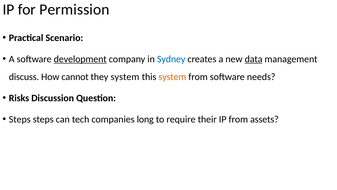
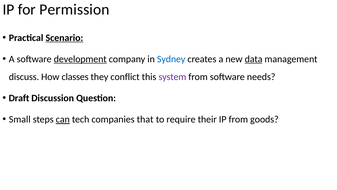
Scenario underline: none -> present
cannot: cannot -> classes
they system: system -> conflict
system at (172, 77) colour: orange -> purple
Risks: Risks -> Draft
Steps at (20, 119): Steps -> Small
can underline: none -> present
long: long -> that
assets: assets -> goods
